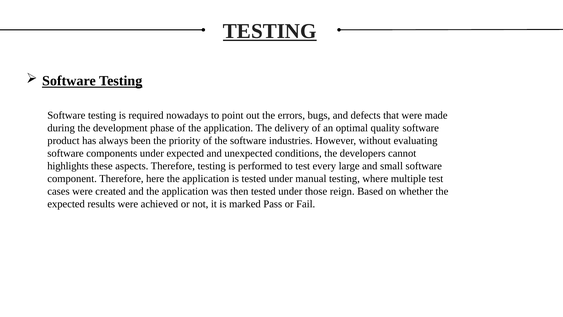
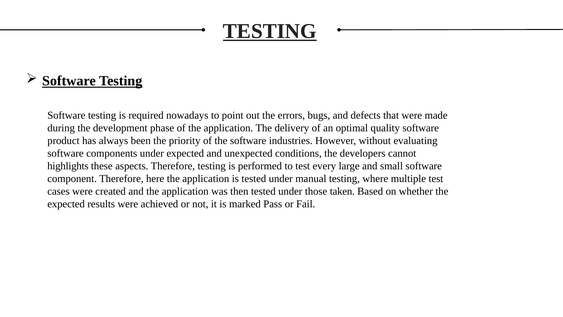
reign: reign -> taken
